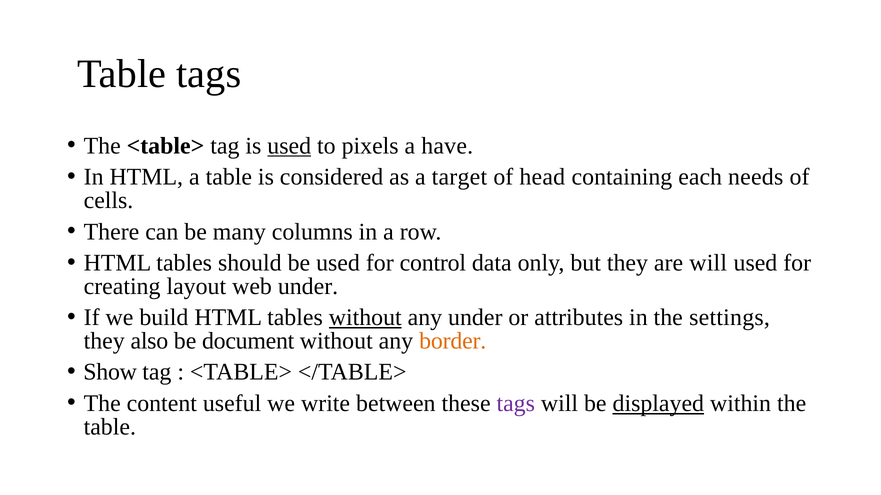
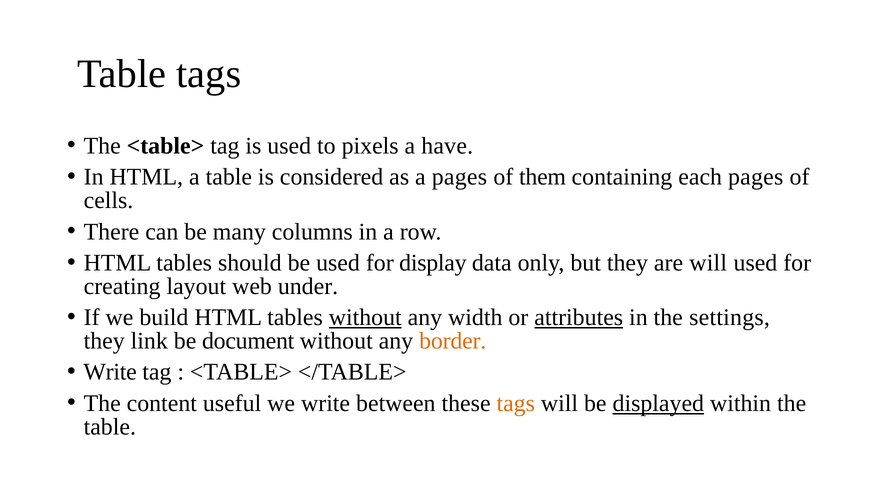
used at (289, 146) underline: present -> none
a target: target -> pages
head: head -> them
each needs: needs -> pages
control: control -> display
any under: under -> width
attributes underline: none -> present
also: also -> link
Show at (110, 373): Show -> Write
tags at (516, 404) colour: purple -> orange
